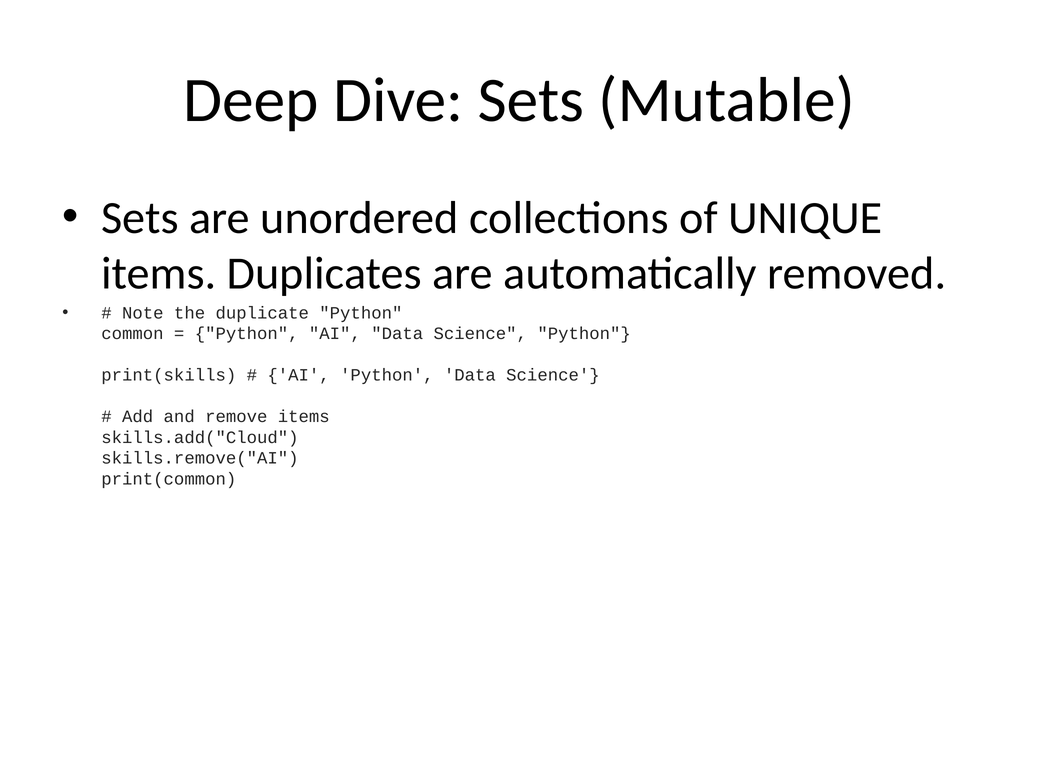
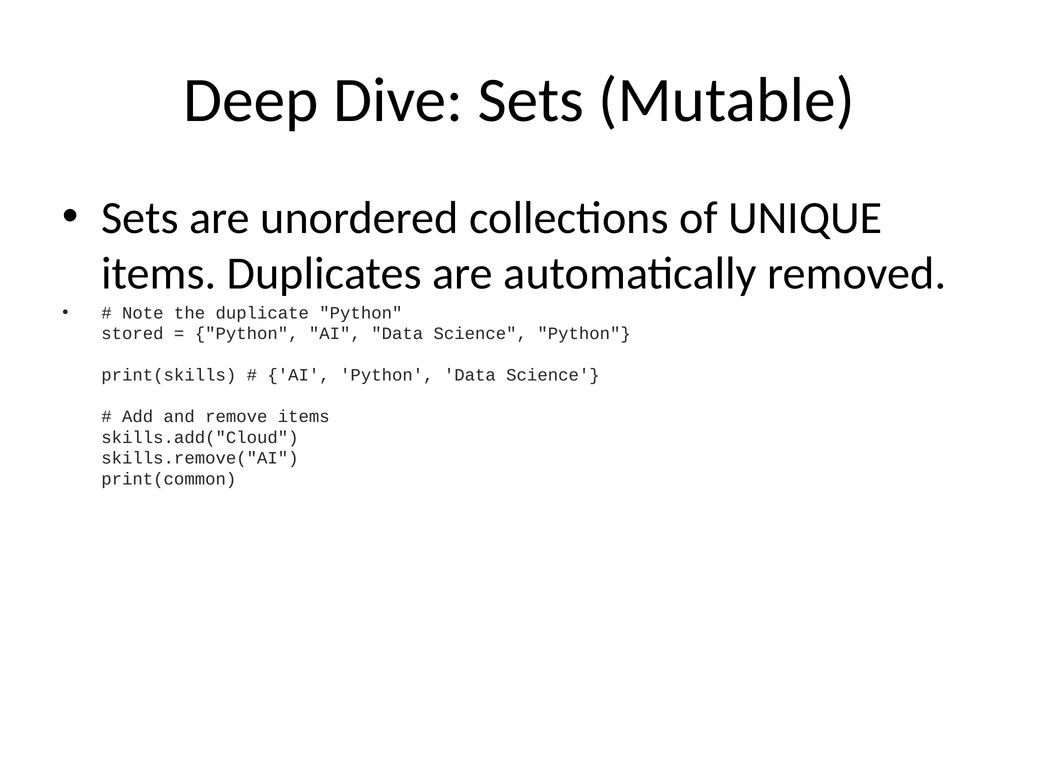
common: common -> stored
